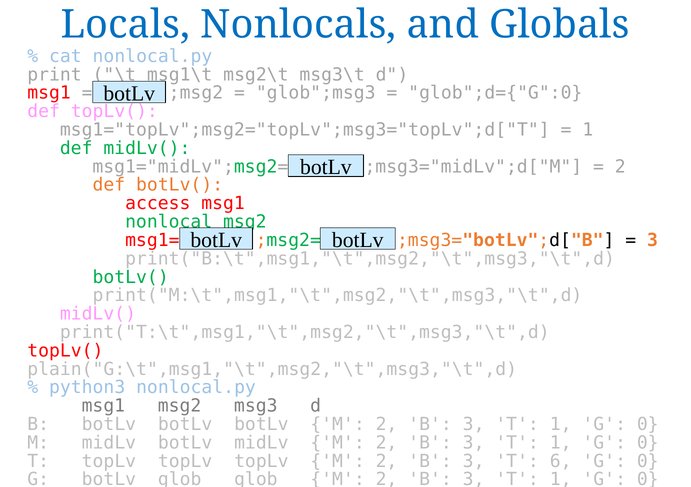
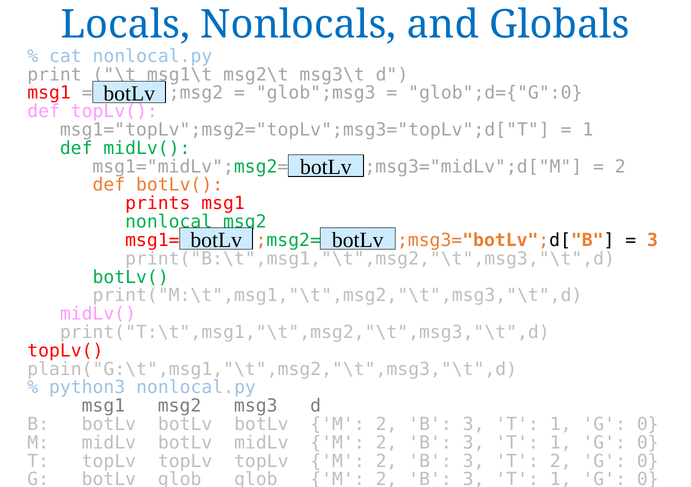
access: access -> prints
T 6: 6 -> 2
